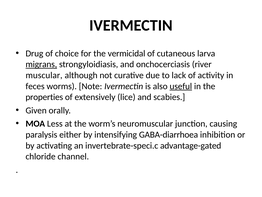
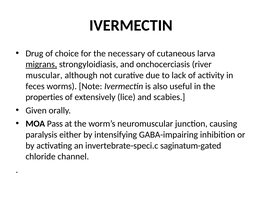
vermicidal: vermicidal -> necessary
useful underline: present -> none
Less: Less -> Pass
GABA-diarrhoea: GABA-diarrhoea -> GABA-impairing
advantage-gated: advantage-gated -> saginatum-gated
